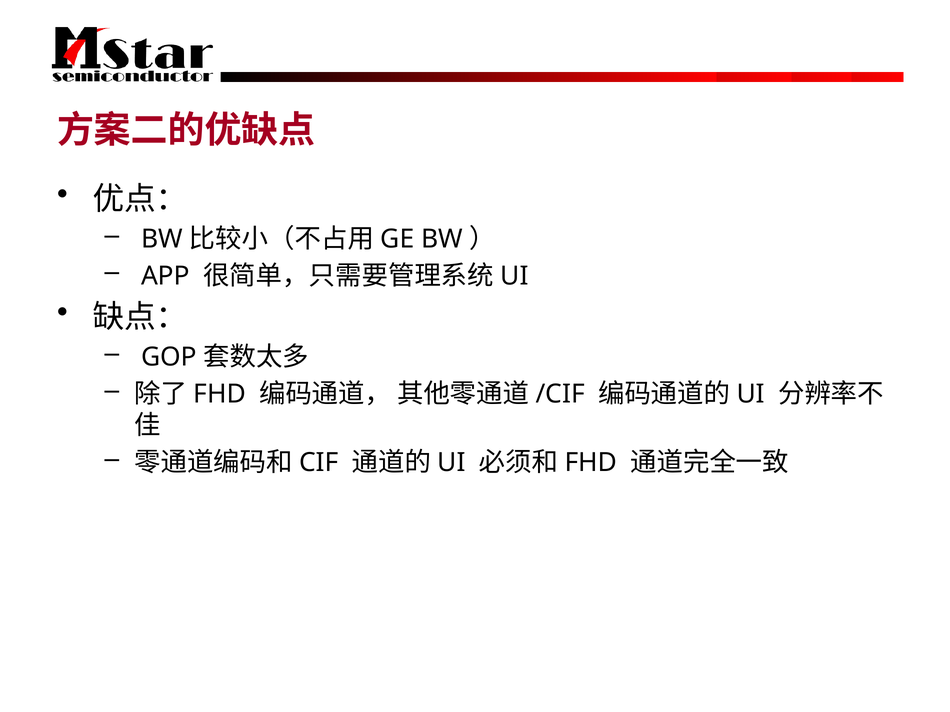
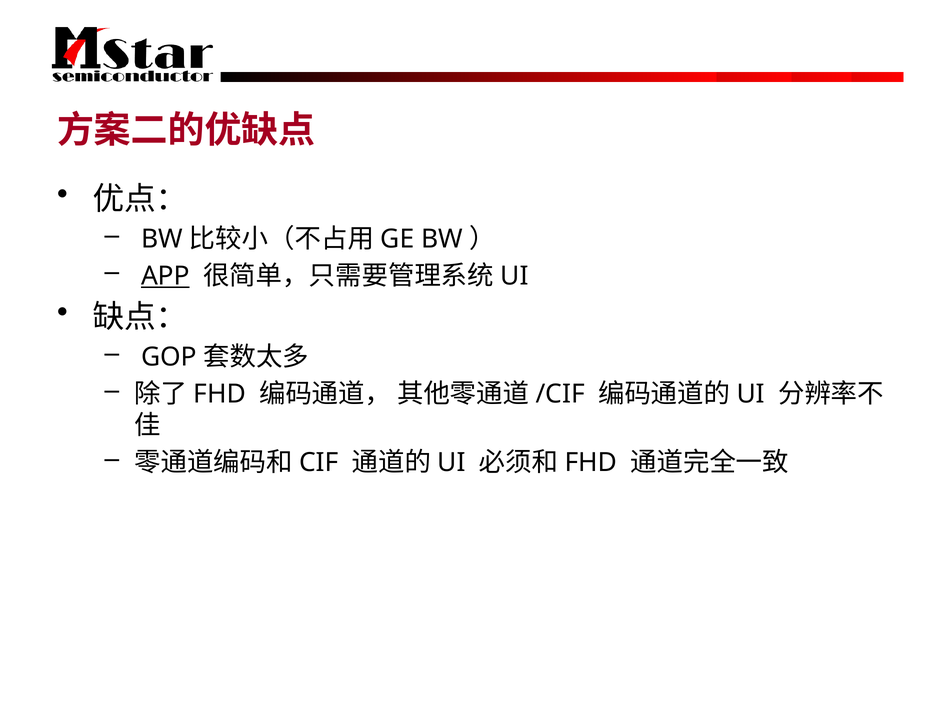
APP underline: none -> present
